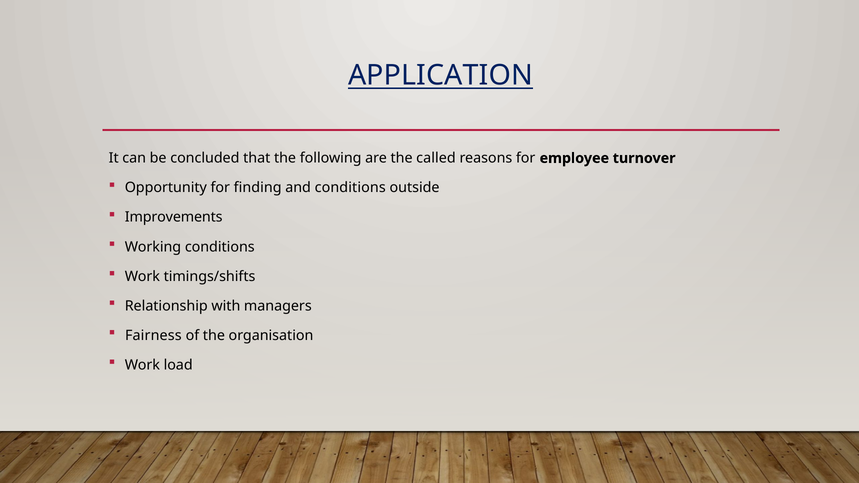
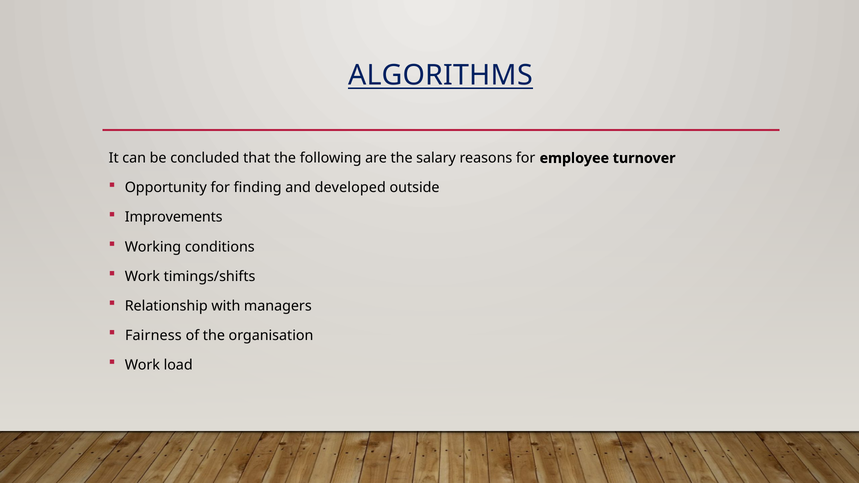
APPLICATION: APPLICATION -> ALGORITHMS
called: called -> salary
and conditions: conditions -> developed
